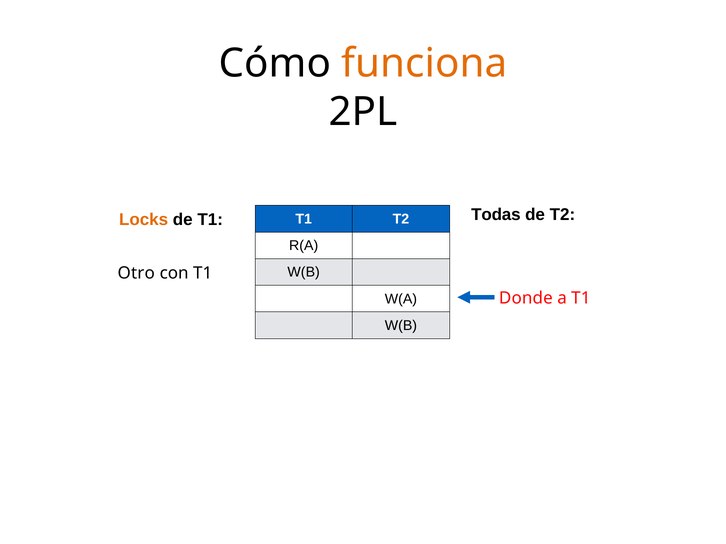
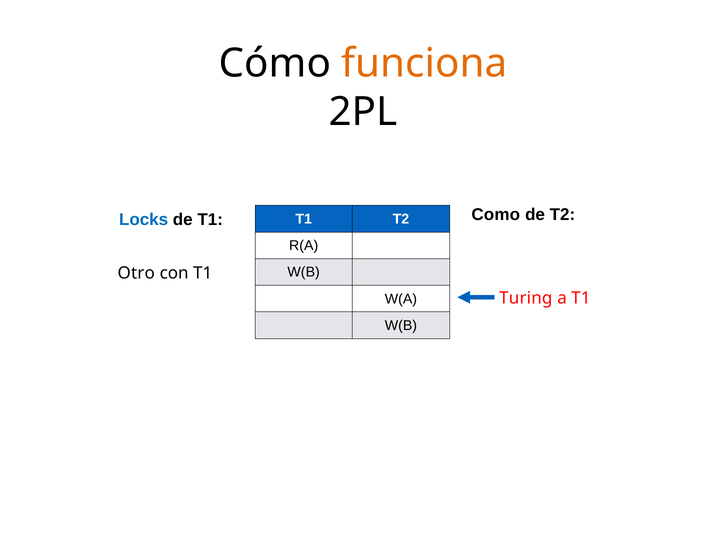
Locks colour: orange -> blue
Todas: Todas -> Como
Donde: Donde -> Turing
